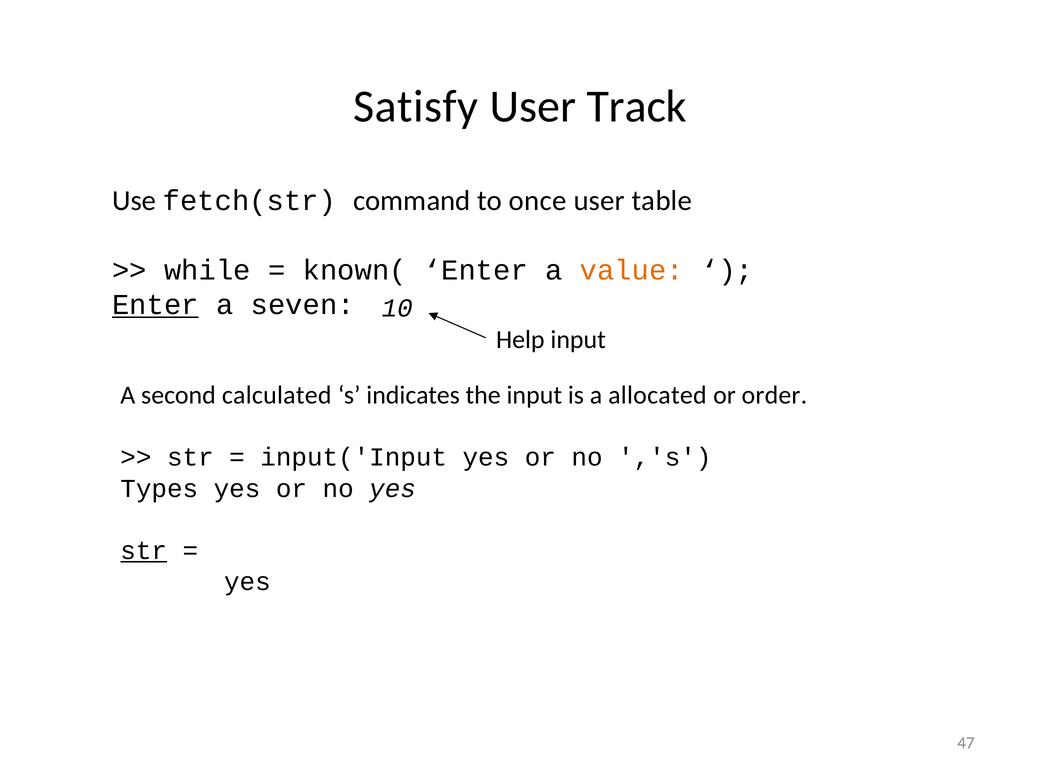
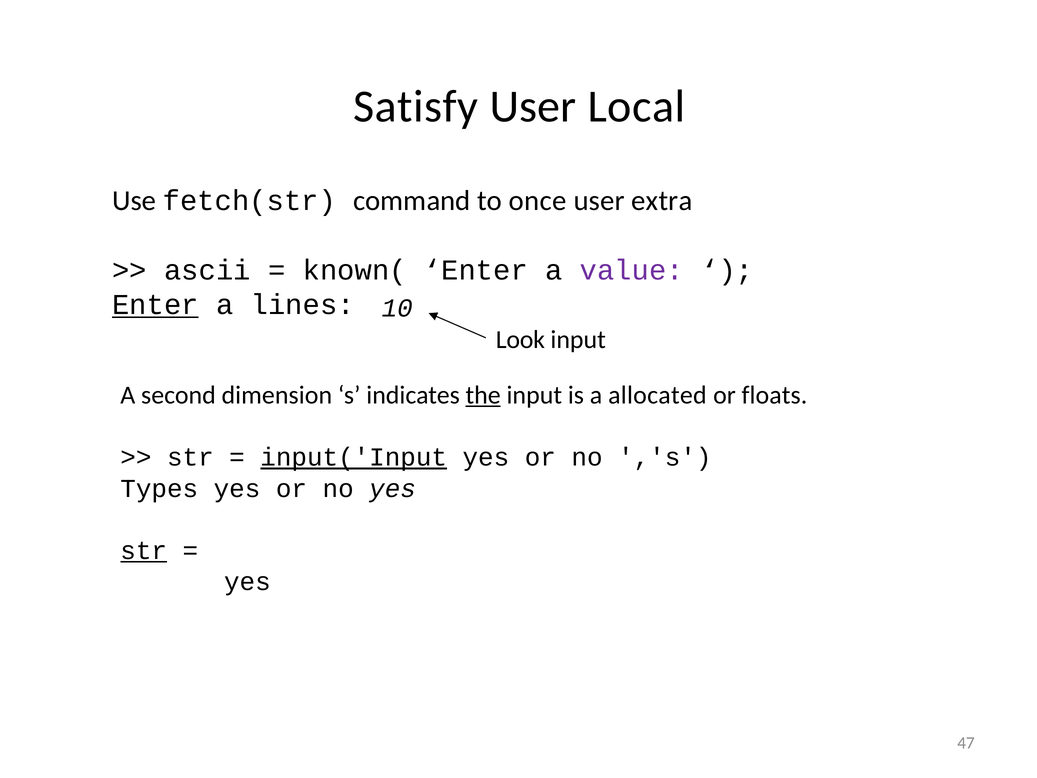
Track: Track -> Local
table: table -> extra
while: while -> ascii
value colour: orange -> purple
seven: seven -> lines
Help: Help -> Look
calculated: calculated -> dimension
the underline: none -> present
order: order -> floats
input('Input underline: none -> present
